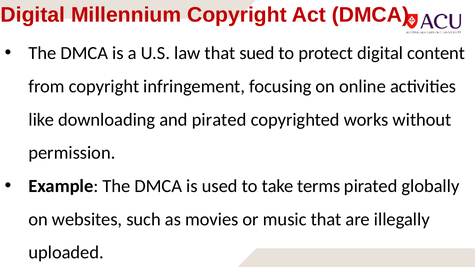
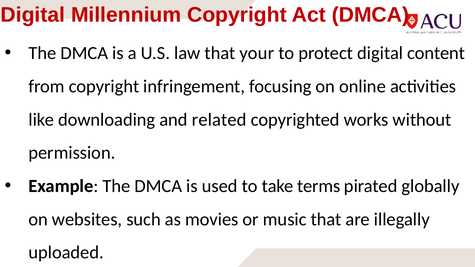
sued: sued -> your
and pirated: pirated -> related
